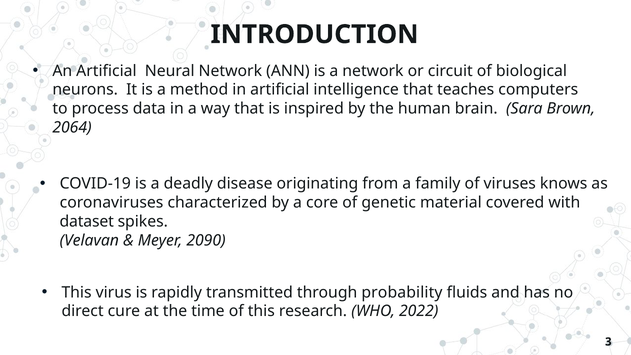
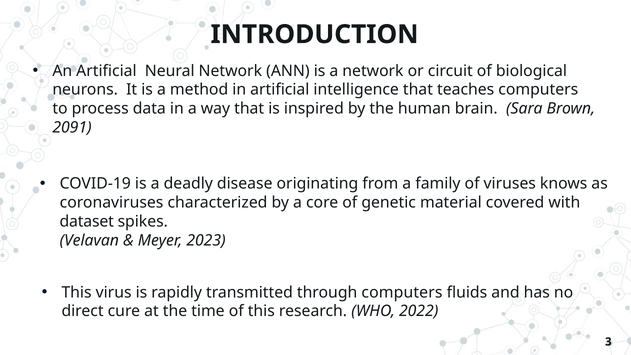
2064: 2064 -> 2091
2090: 2090 -> 2023
through probability: probability -> computers
